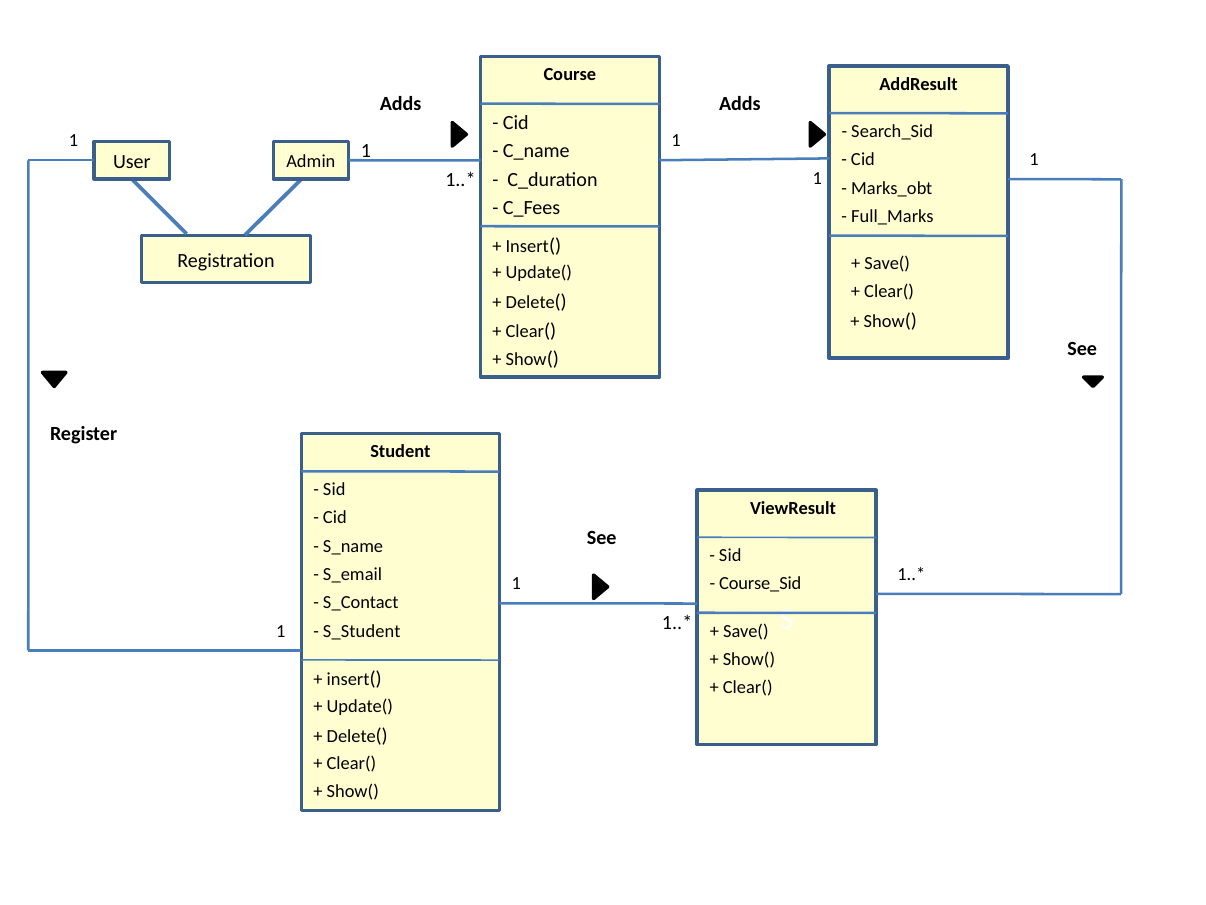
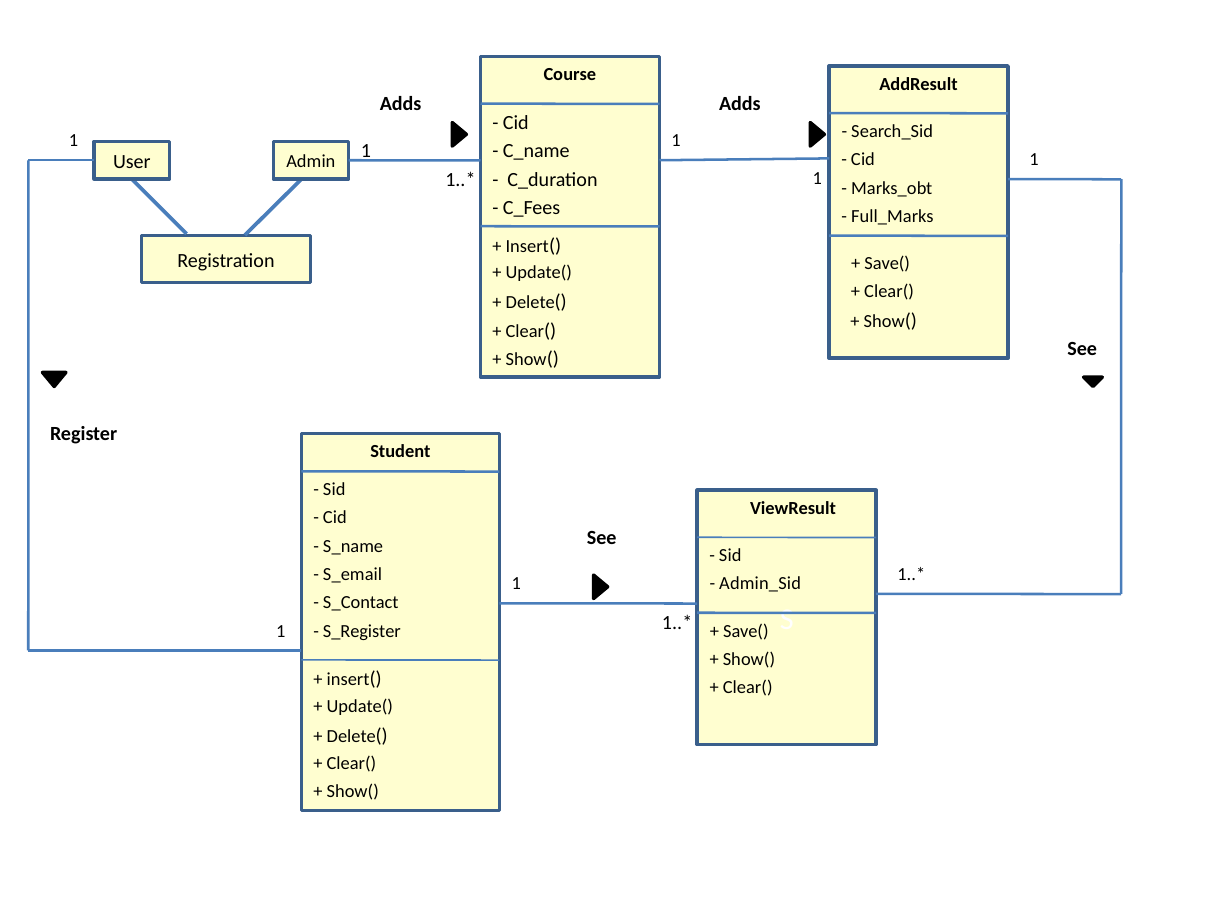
Course_Sid: Course_Sid -> Admin_Sid
S_Student: S_Student -> S_Register
